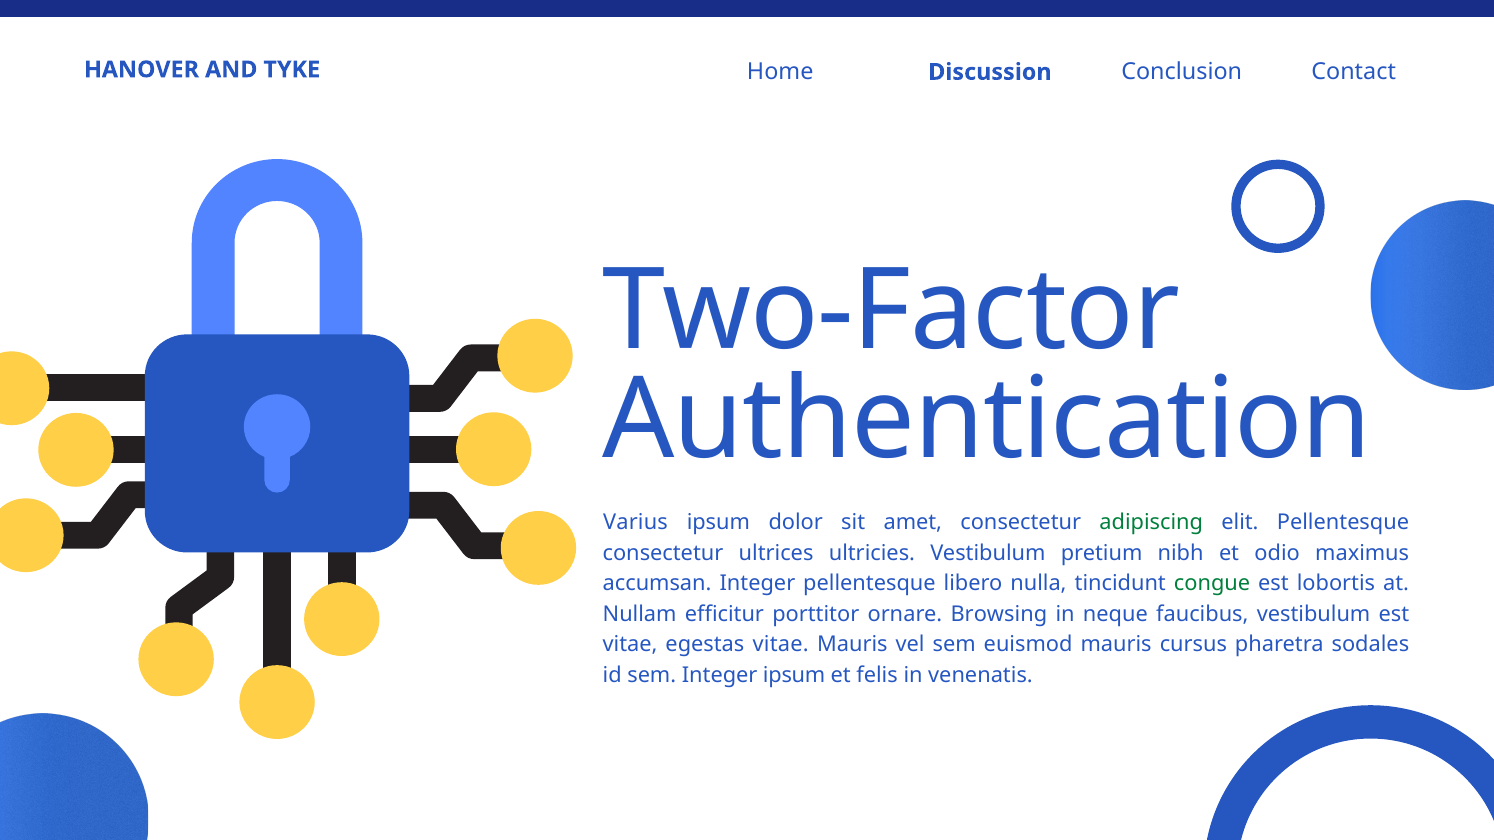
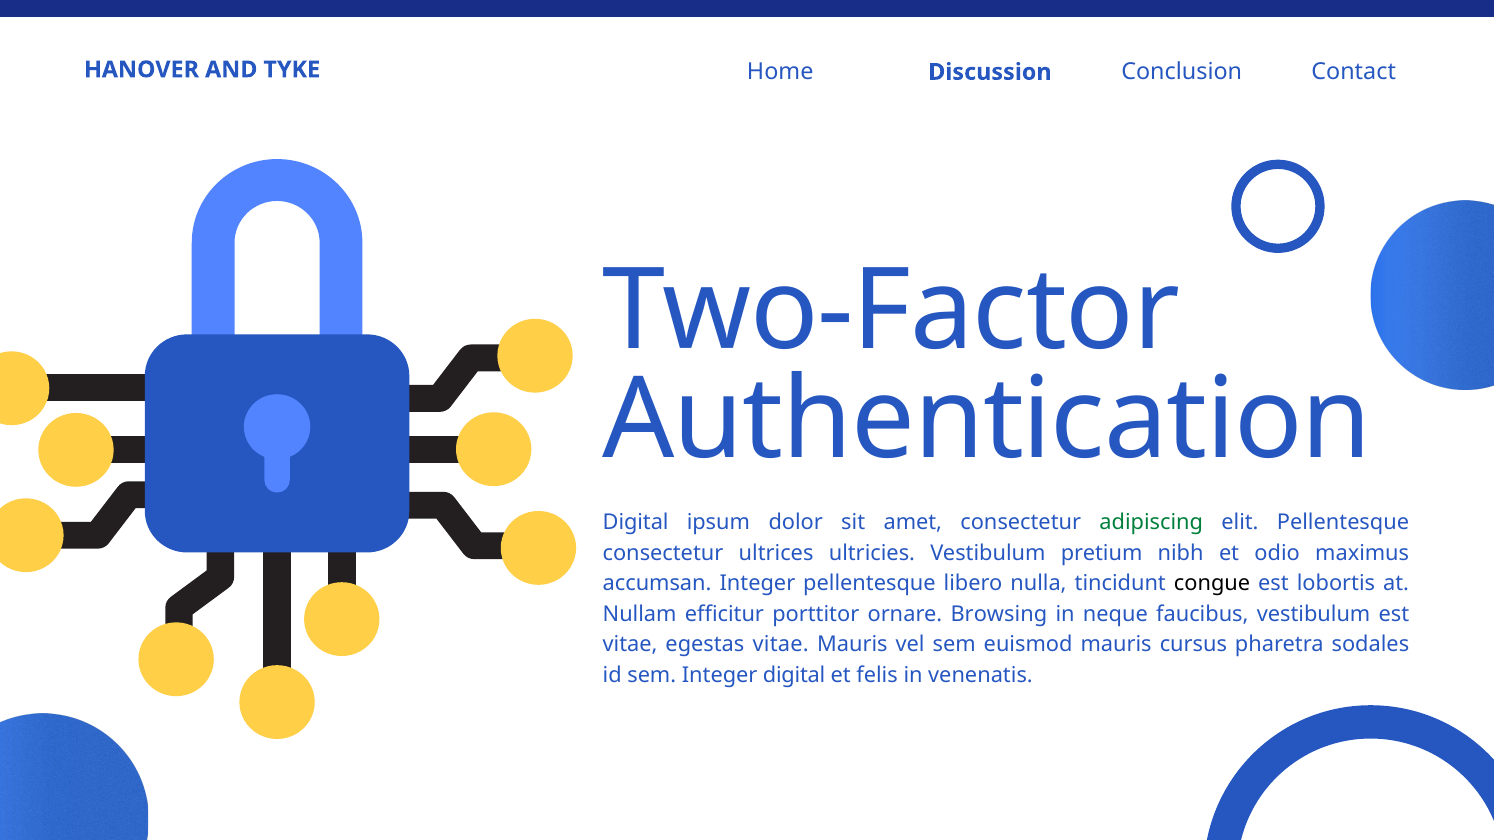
Varius at (635, 523): Varius -> Digital
congue colour: green -> black
Integer ipsum: ipsum -> digital
